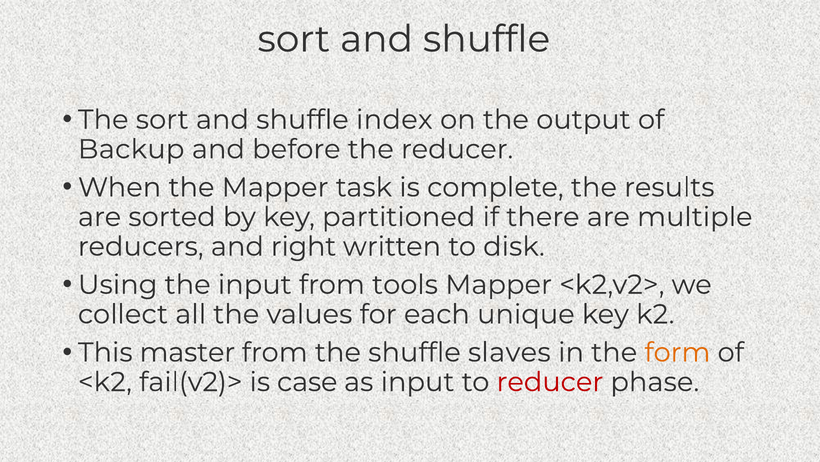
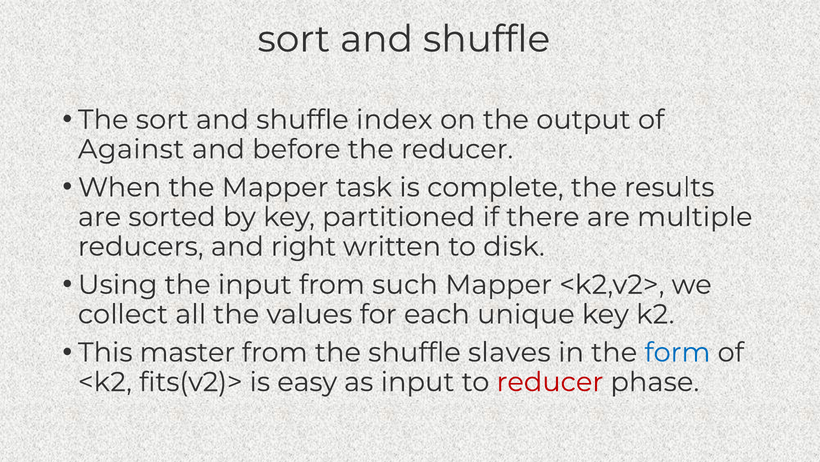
Backup: Backup -> Against
tools: tools -> such
form colour: orange -> blue
fail(v2)>: fail(v2)> -> fits(v2)>
case: case -> easy
